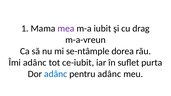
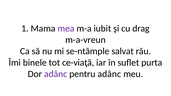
dorea: dorea -> salvat
Îmi adânc: adânc -> binele
ce-iubit: ce-iubit -> ce-viaţă
adânc at (56, 74) colour: blue -> purple
